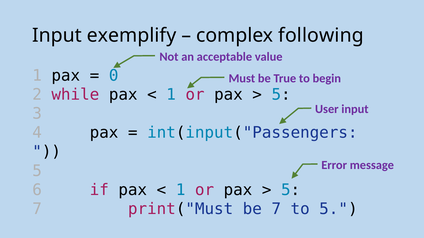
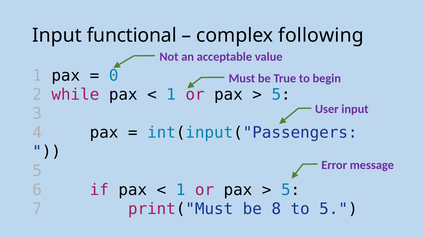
exemplify: exemplify -> functional
be 7: 7 -> 8
